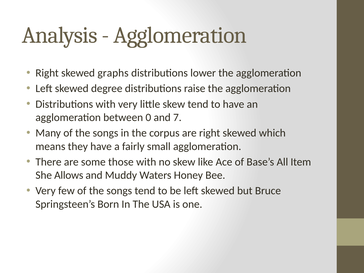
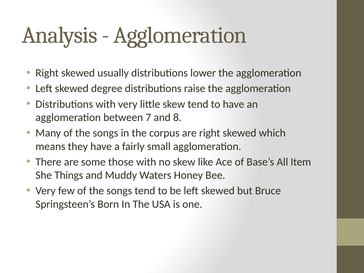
graphs: graphs -> usually
0: 0 -> 7
7: 7 -> 8
Allows: Allows -> Things
